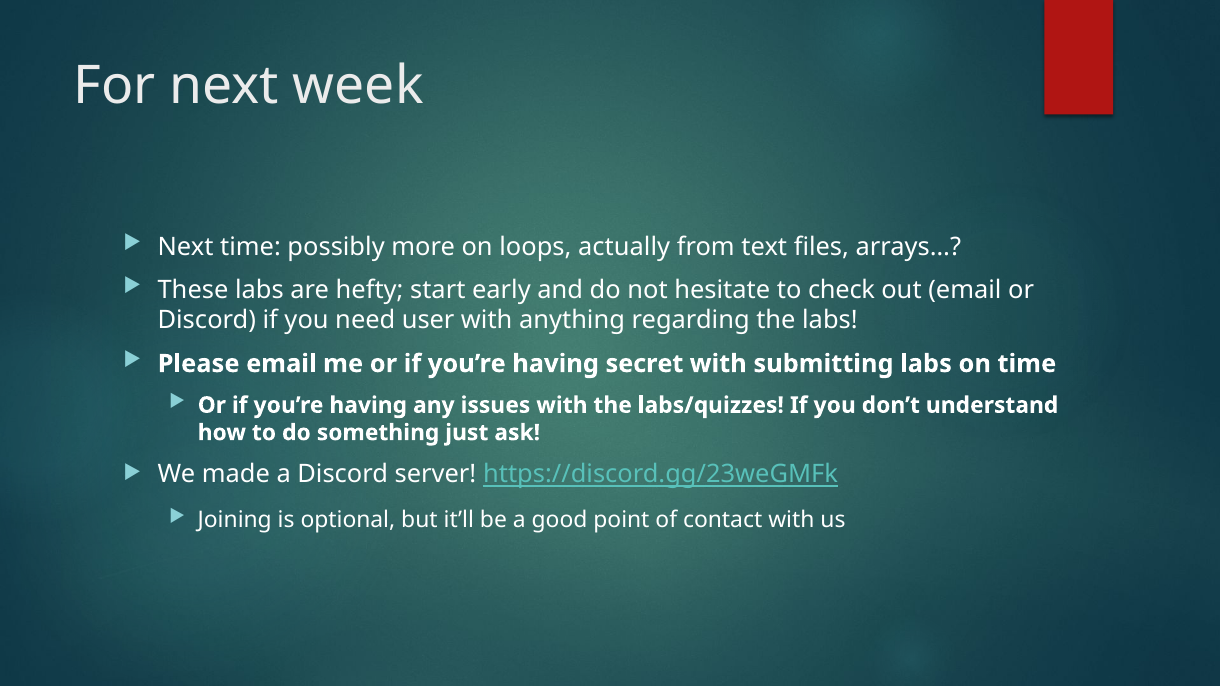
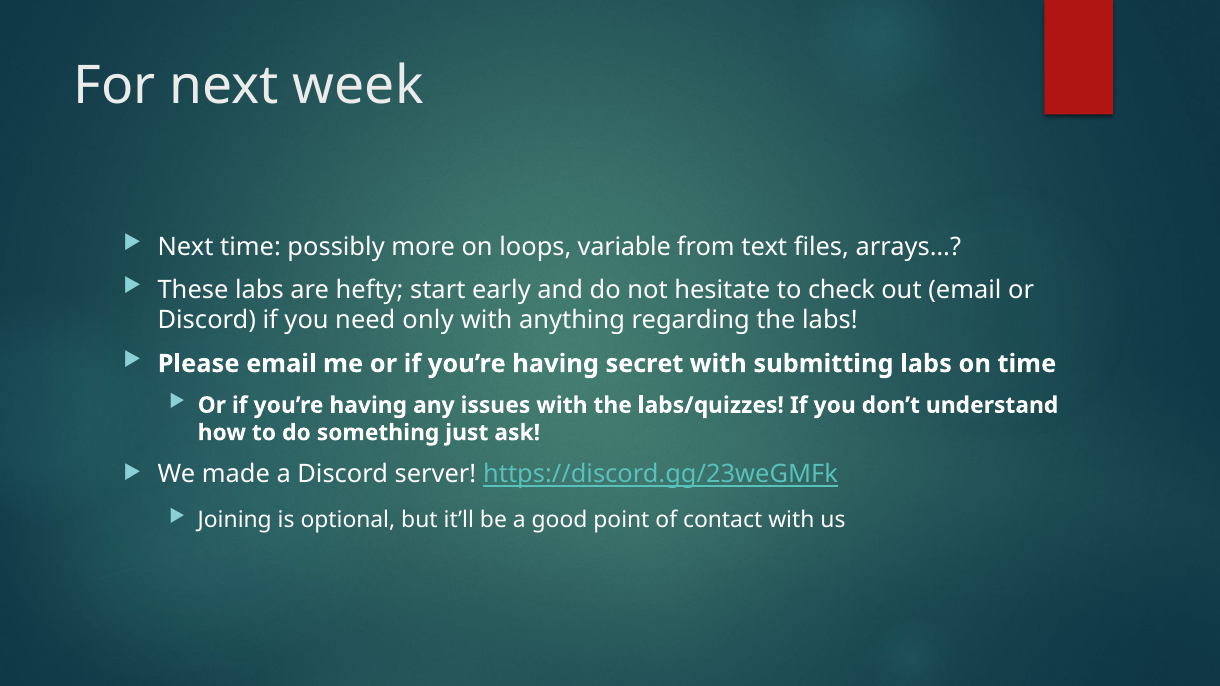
actually: actually -> variable
user: user -> only
